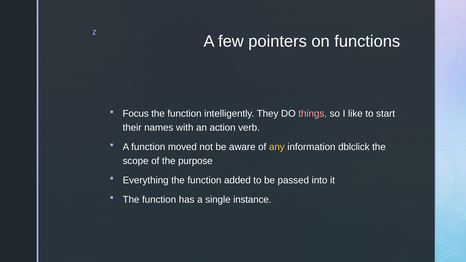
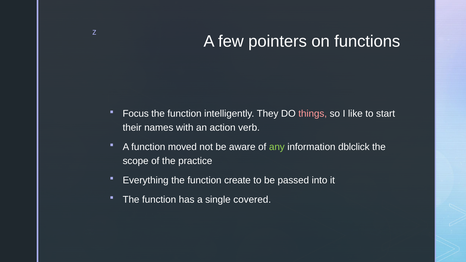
any colour: yellow -> light green
purpose: purpose -> practice
added: added -> create
instance: instance -> covered
